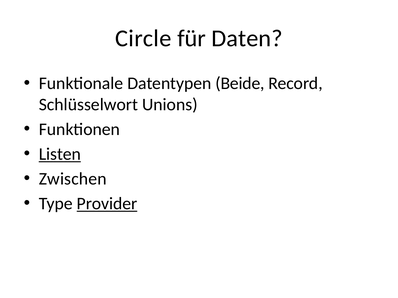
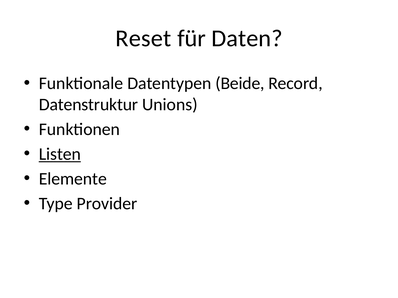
Circle: Circle -> Reset
Schlüsselwort: Schlüsselwort -> Datenstruktur
Zwischen: Zwischen -> Elemente
Provider underline: present -> none
